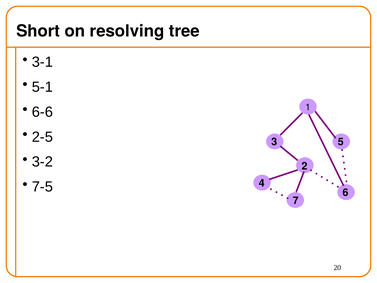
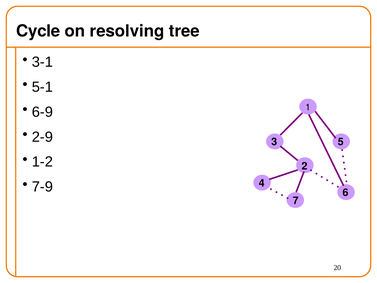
Short: Short -> Cycle
6-6: 6-6 -> 6-9
2-5: 2-5 -> 2-9
3-2: 3-2 -> 1-2
7-5: 7-5 -> 7-9
